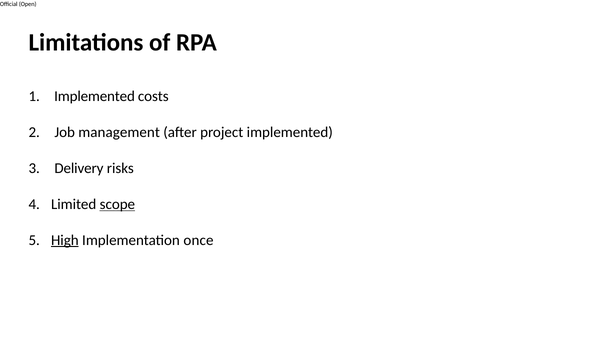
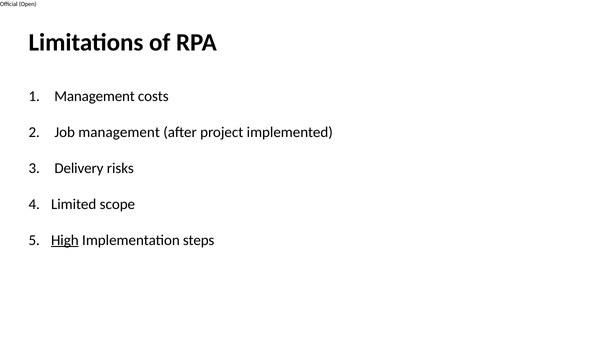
Implemented at (95, 97): Implemented -> Management
scope underline: present -> none
once: once -> steps
